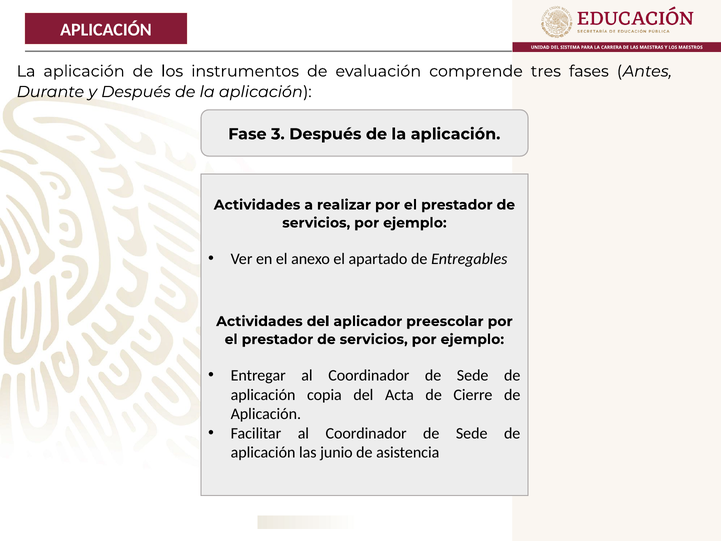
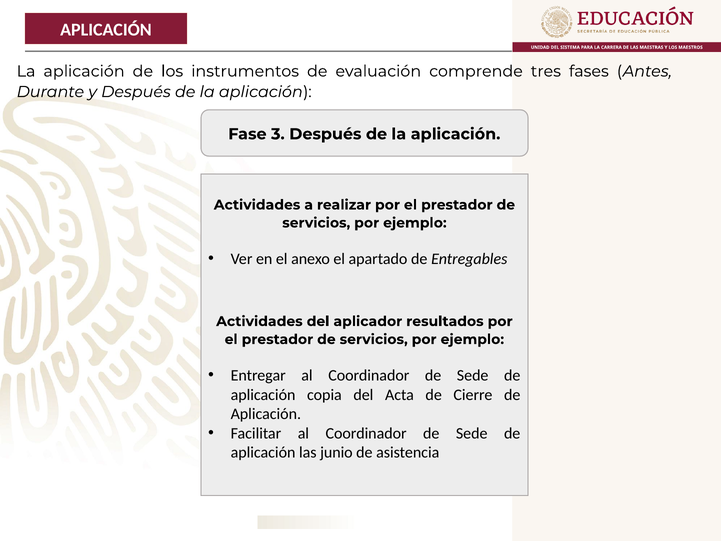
preescolar: preescolar -> resultados
